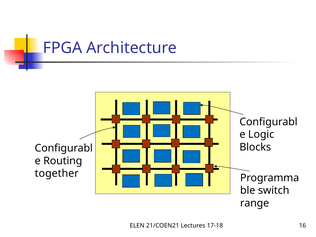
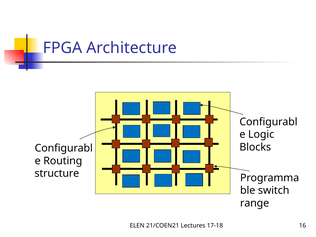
together: together -> structure
